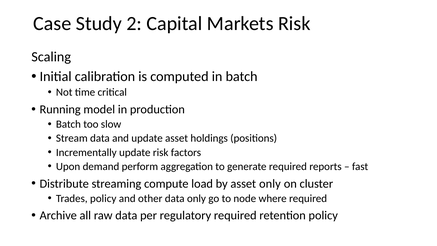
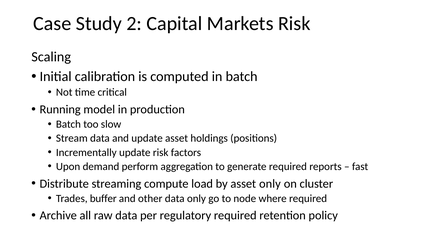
Trades policy: policy -> buffer
